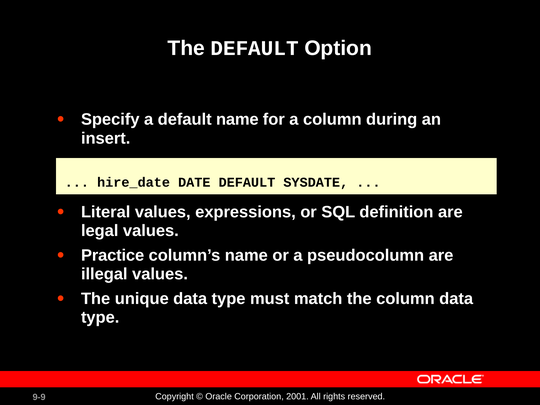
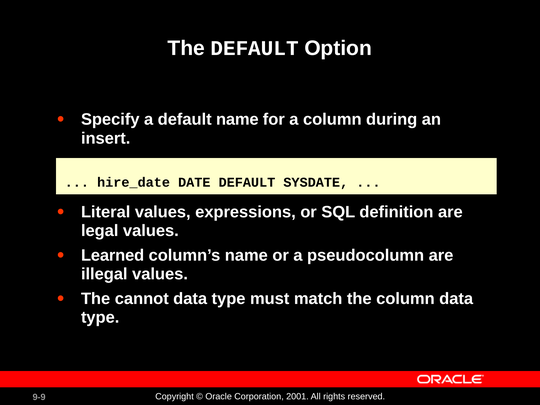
Practice: Practice -> Learned
unique: unique -> cannot
